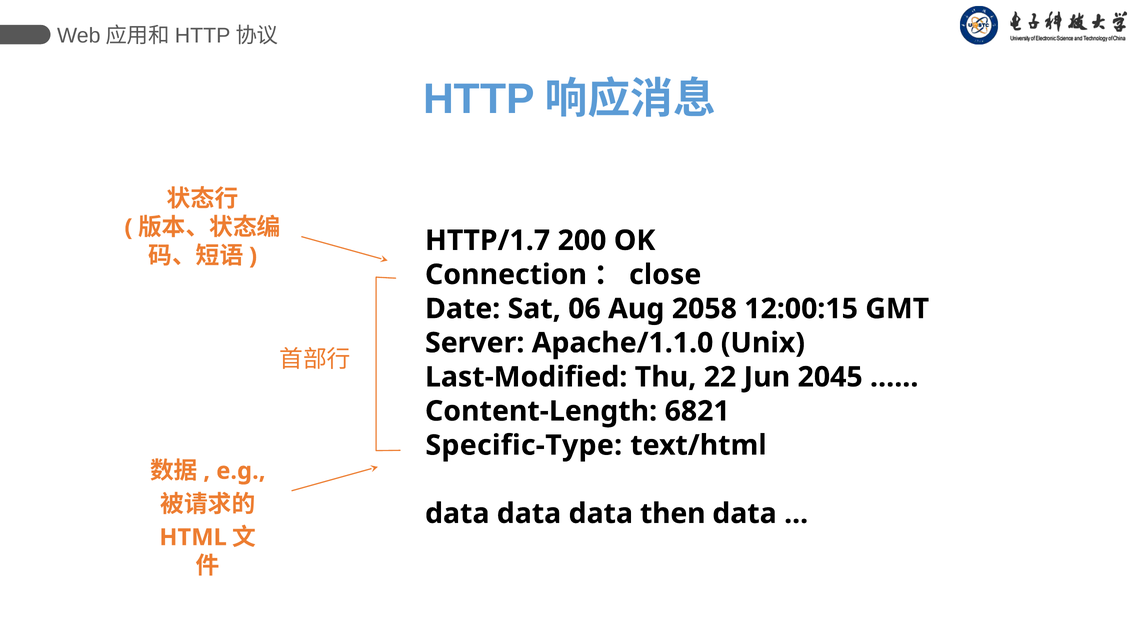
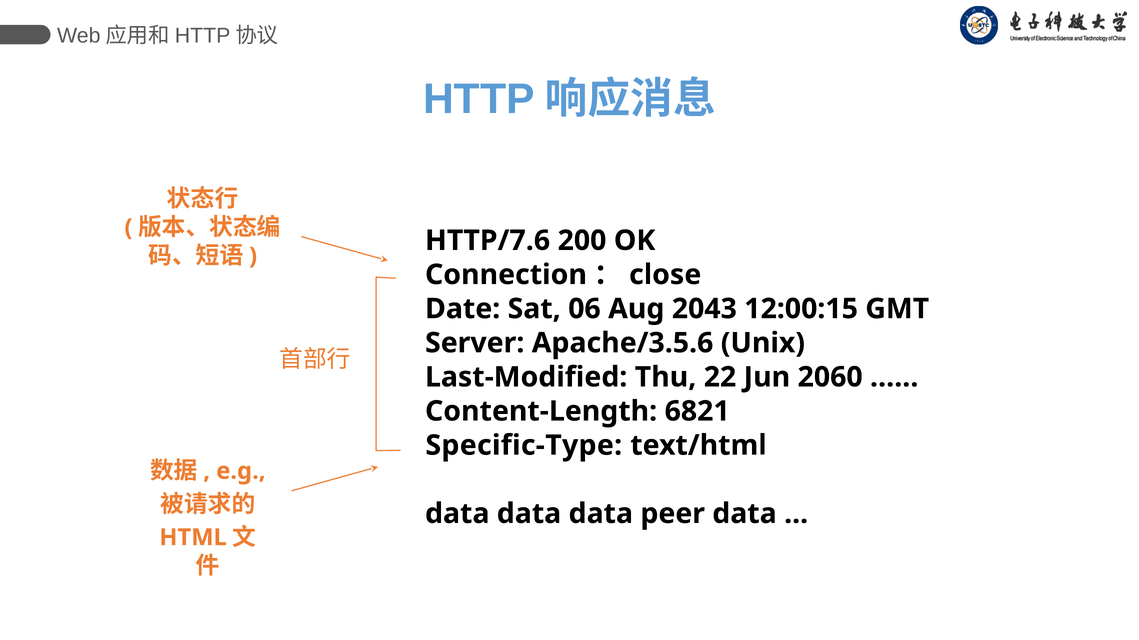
HTTP/1.7: HTTP/1.7 -> HTTP/7.6
2058: 2058 -> 2043
Apache/1.1.0: Apache/1.1.0 -> Apache/3.5.6
2045: 2045 -> 2060
then: then -> peer
